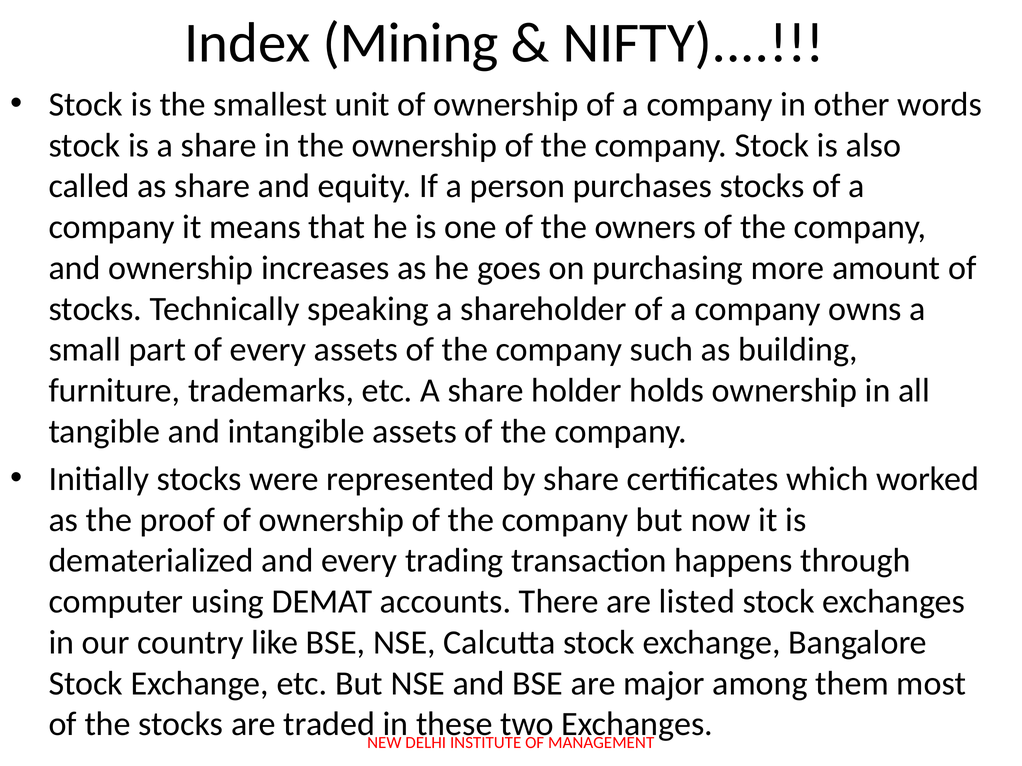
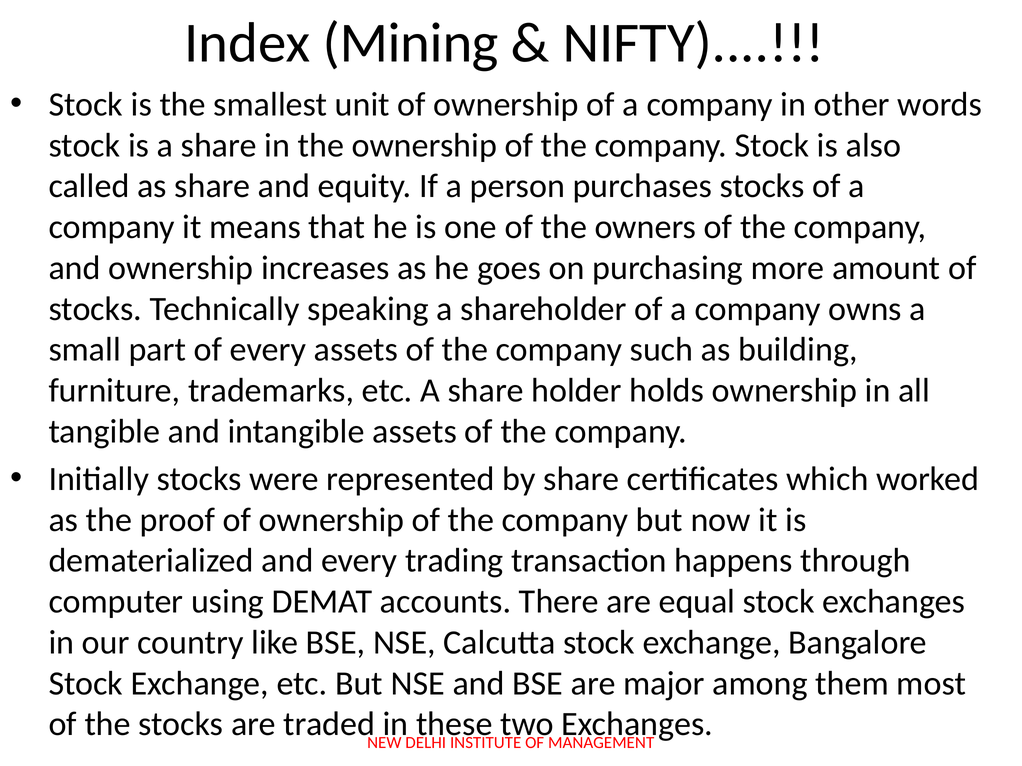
listed: listed -> equal
